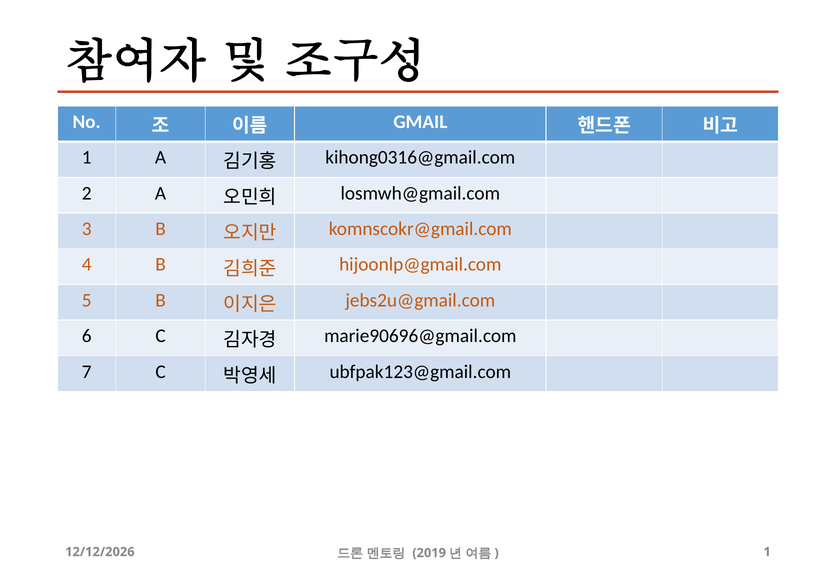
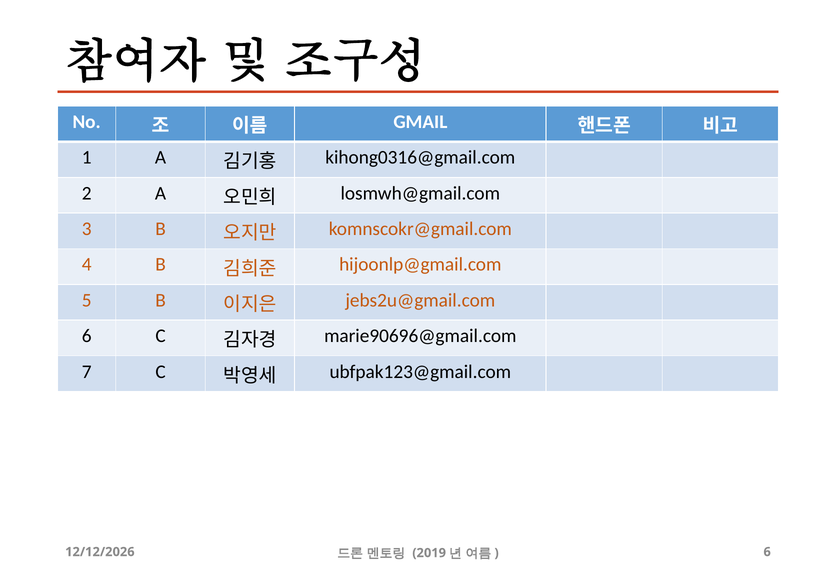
1 at (767, 552): 1 -> 6
